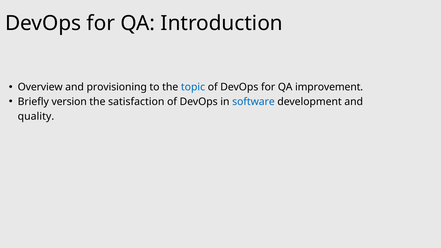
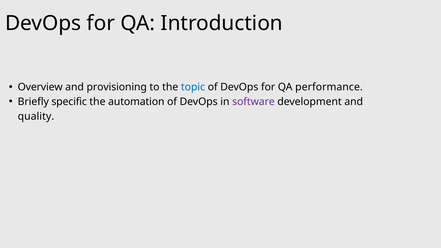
improvement: improvement -> performance
version: version -> specific
satisfaction: satisfaction -> automation
software colour: blue -> purple
